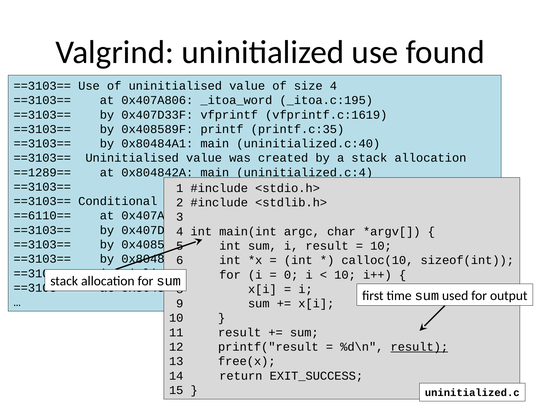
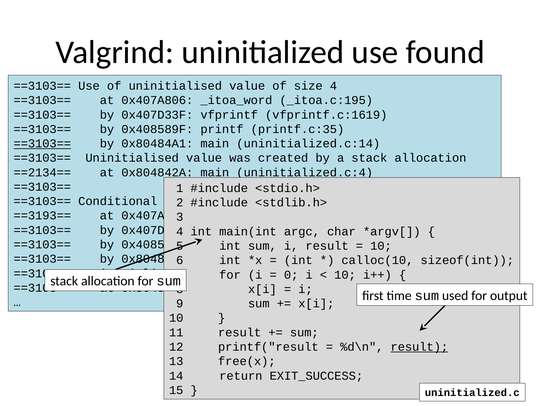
==3103== at (42, 143) underline: none -> present
uninitialized.c:40: uninitialized.c:40 -> uninitialized.c:14
==1289==: ==1289== -> ==2134==
==6110==: ==6110== -> ==3193==
